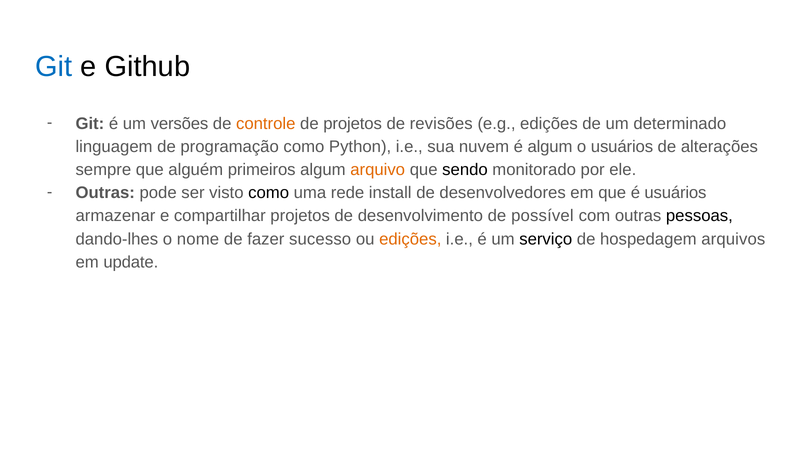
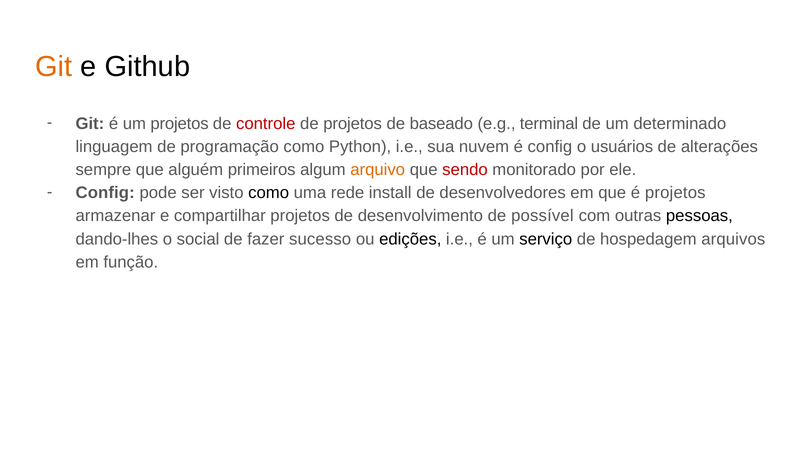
Git at (54, 67) colour: blue -> orange
um versões: versões -> projetos
controle colour: orange -> red
revisões: revisões -> baseado
e.g edições: edições -> terminal
é algum: algum -> config
sendo colour: black -> red
Outras at (105, 193): Outras -> Config
é usuários: usuários -> projetos
nome: nome -> social
edições at (410, 239) colour: orange -> black
update: update -> função
